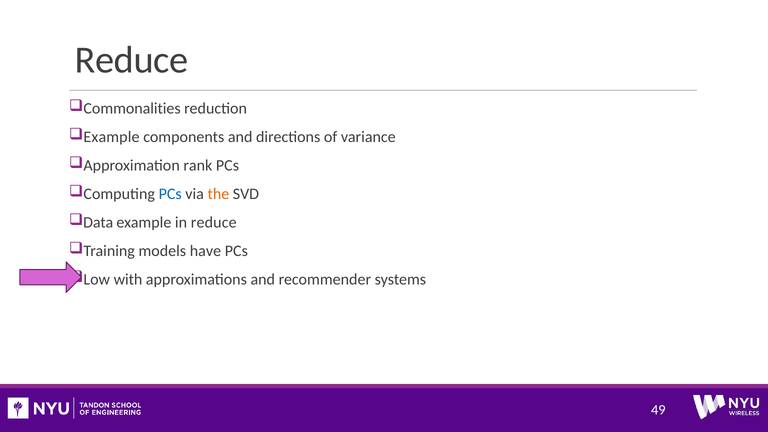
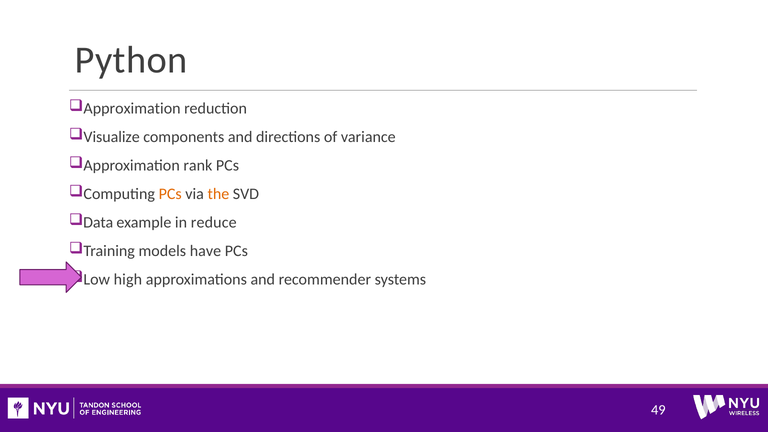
Reduce at (131, 60): Reduce -> Python
Commonalities at (132, 108): Commonalities -> Approximation
Example at (112, 137): Example -> Visualize
PCs at (170, 194) colour: blue -> orange
with: with -> high
